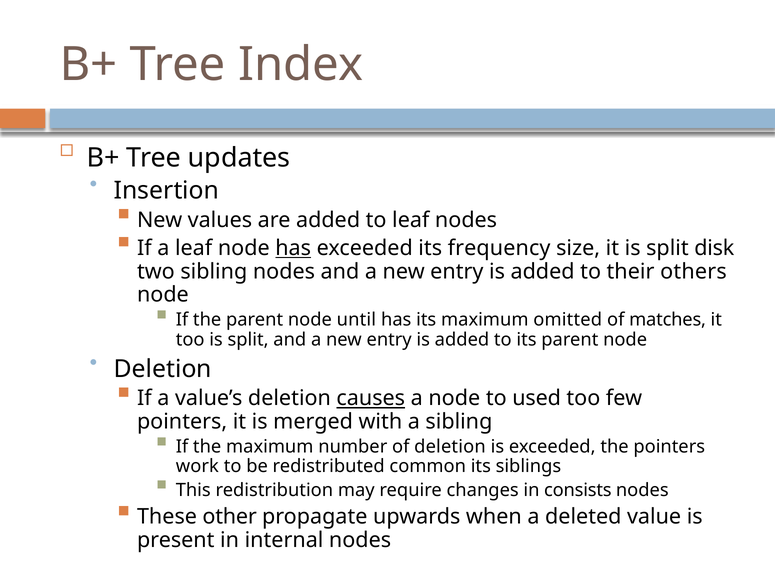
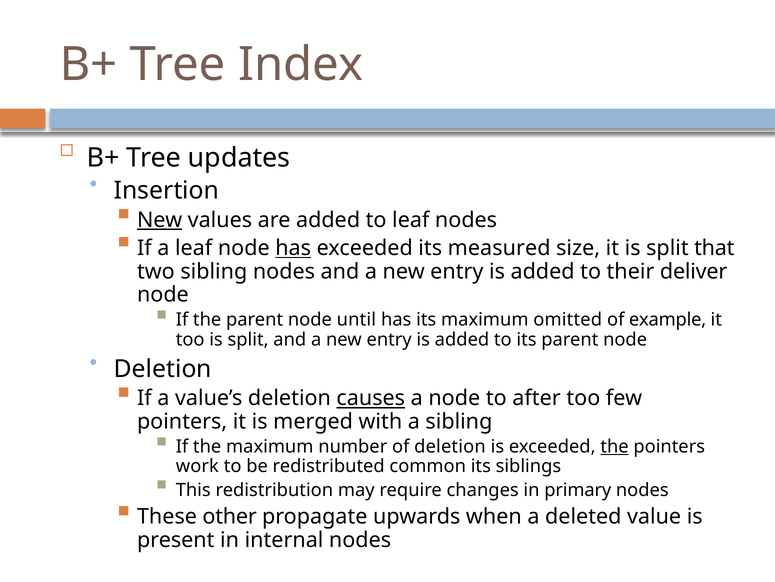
New at (160, 220) underline: none -> present
frequency: frequency -> measured
disk: disk -> that
others: others -> deliver
matches: matches -> example
used: used -> after
the at (615, 446) underline: none -> present
consists: consists -> primary
